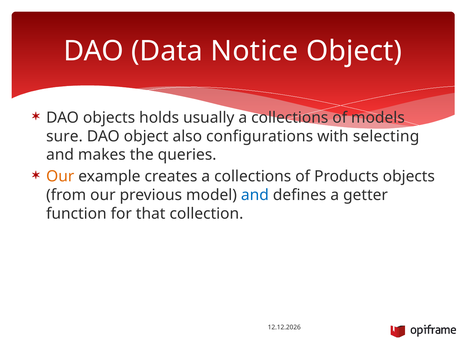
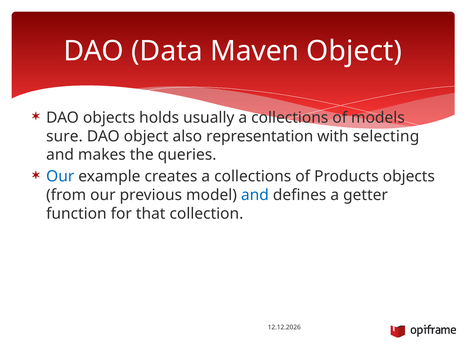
Notice: Notice -> Maven
configurations: configurations -> representation
Our at (60, 177) colour: orange -> blue
